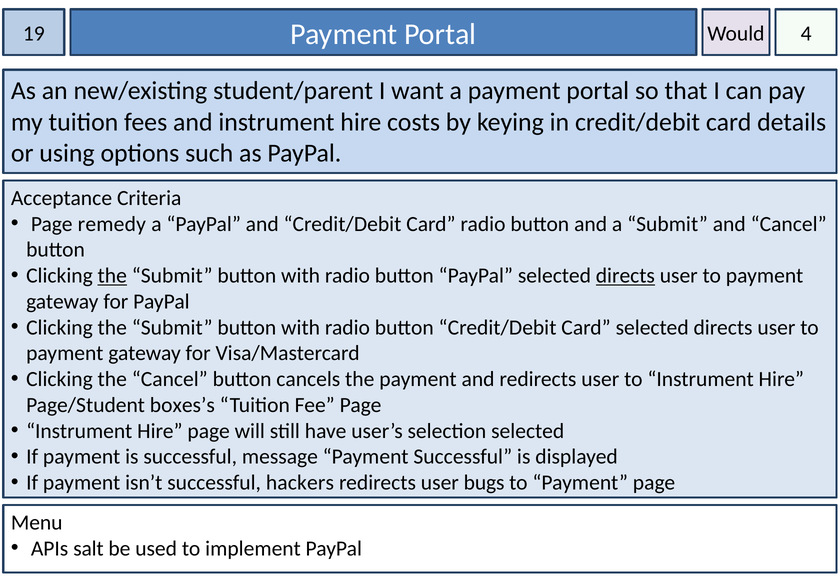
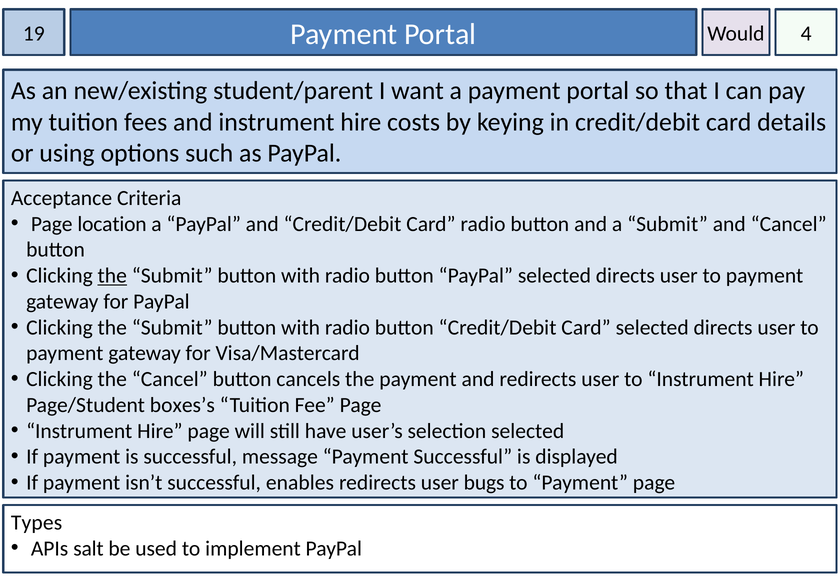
remedy: remedy -> location
directs at (625, 275) underline: present -> none
hackers: hackers -> enables
Menu: Menu -> Types
